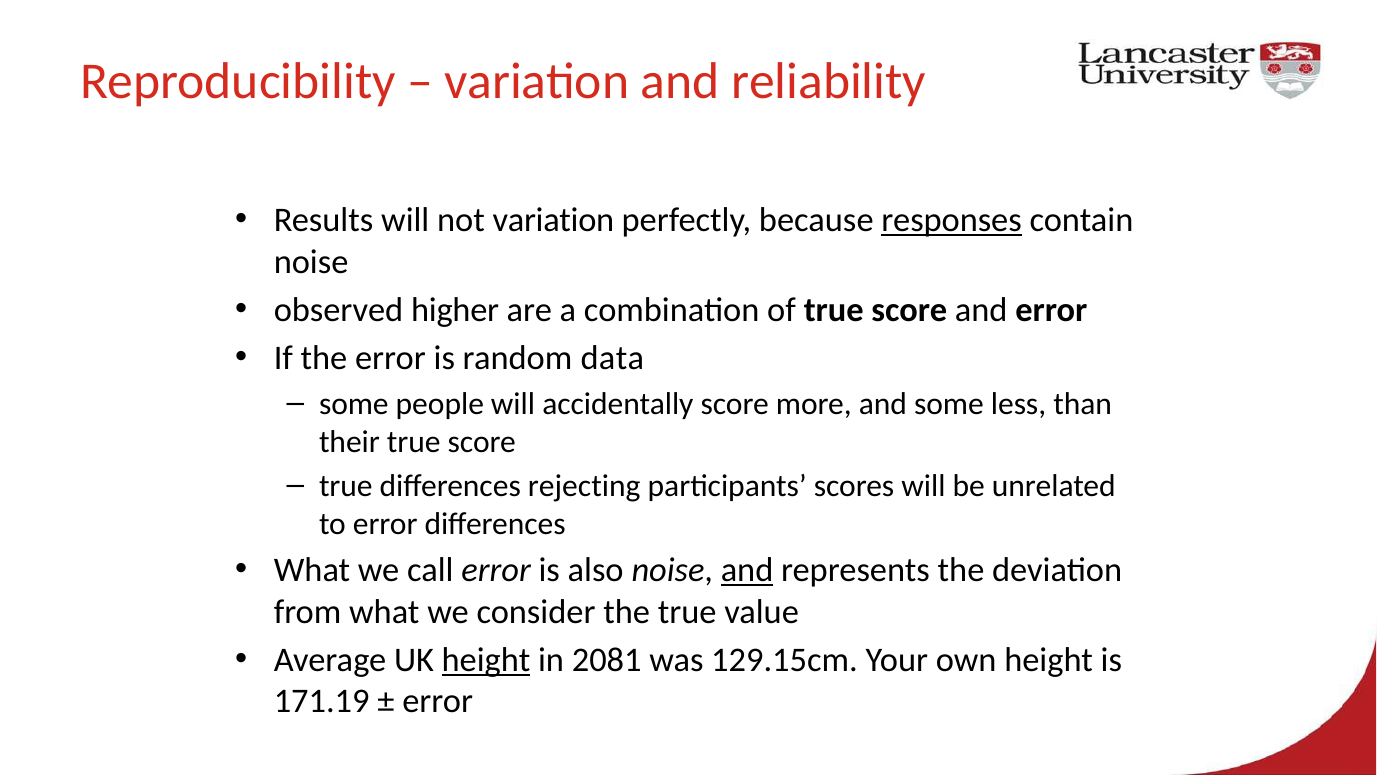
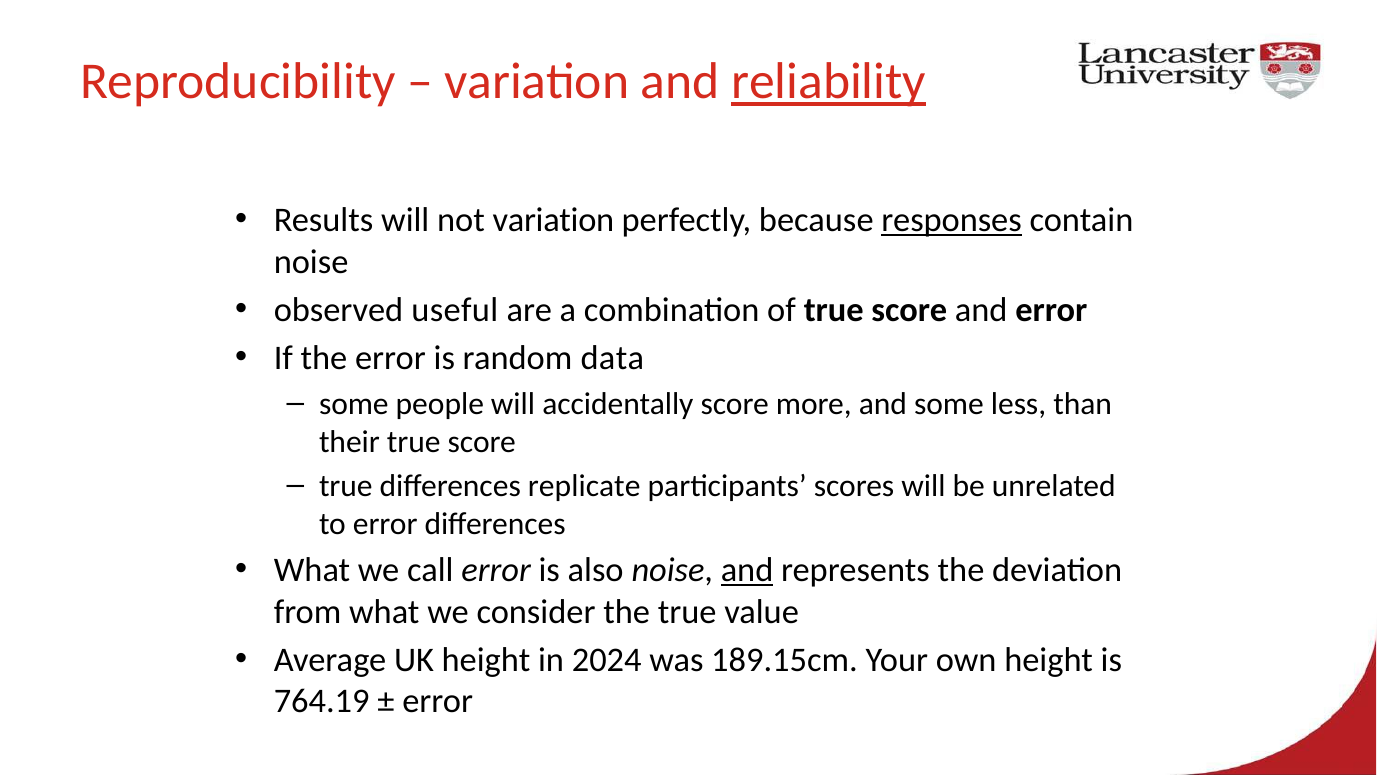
reliability underline: none -> present
higher: higher -> useful
rejecting: rejecting -> replicate
height at (486, 660) underline: present -> none
2081: 2081 -> 2024
129.15cm: 129.15cm -> 189.15cm
171.19: 171.19 -> 764.19
